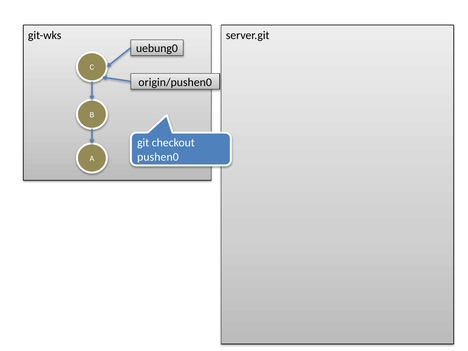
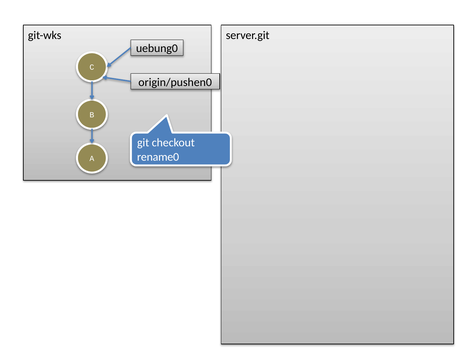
pushen0: pushen0 -> rename0
